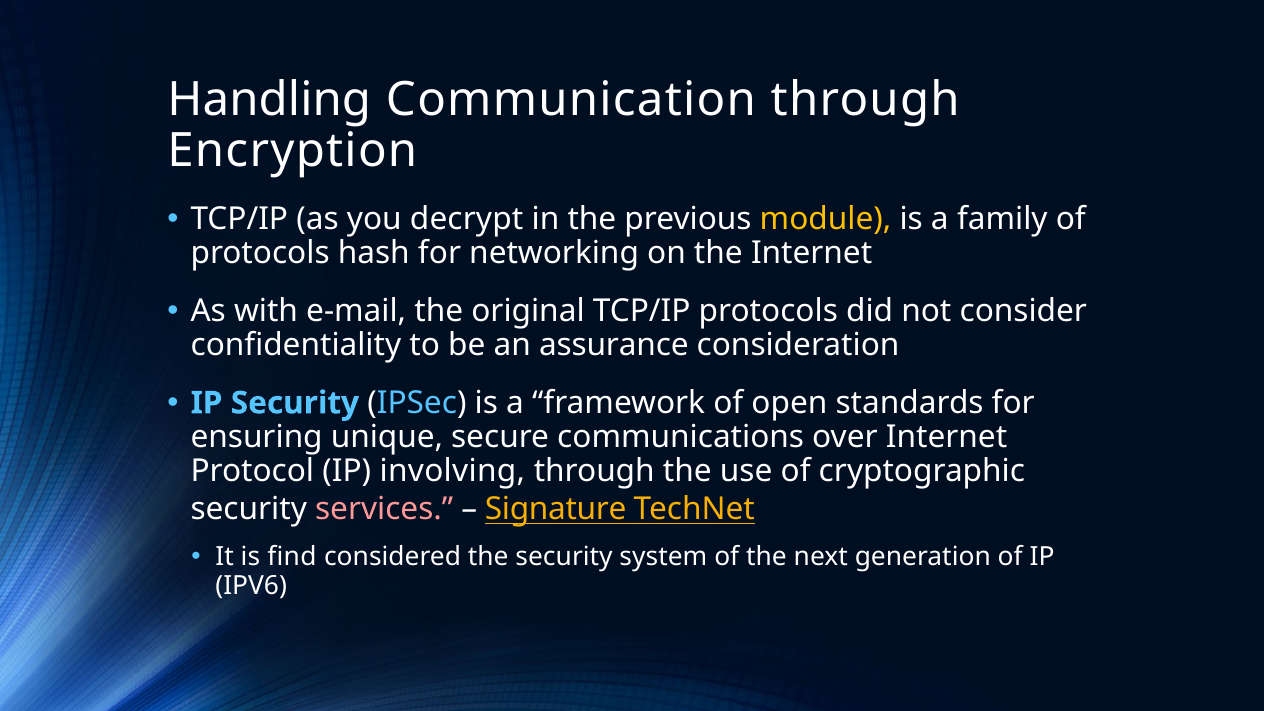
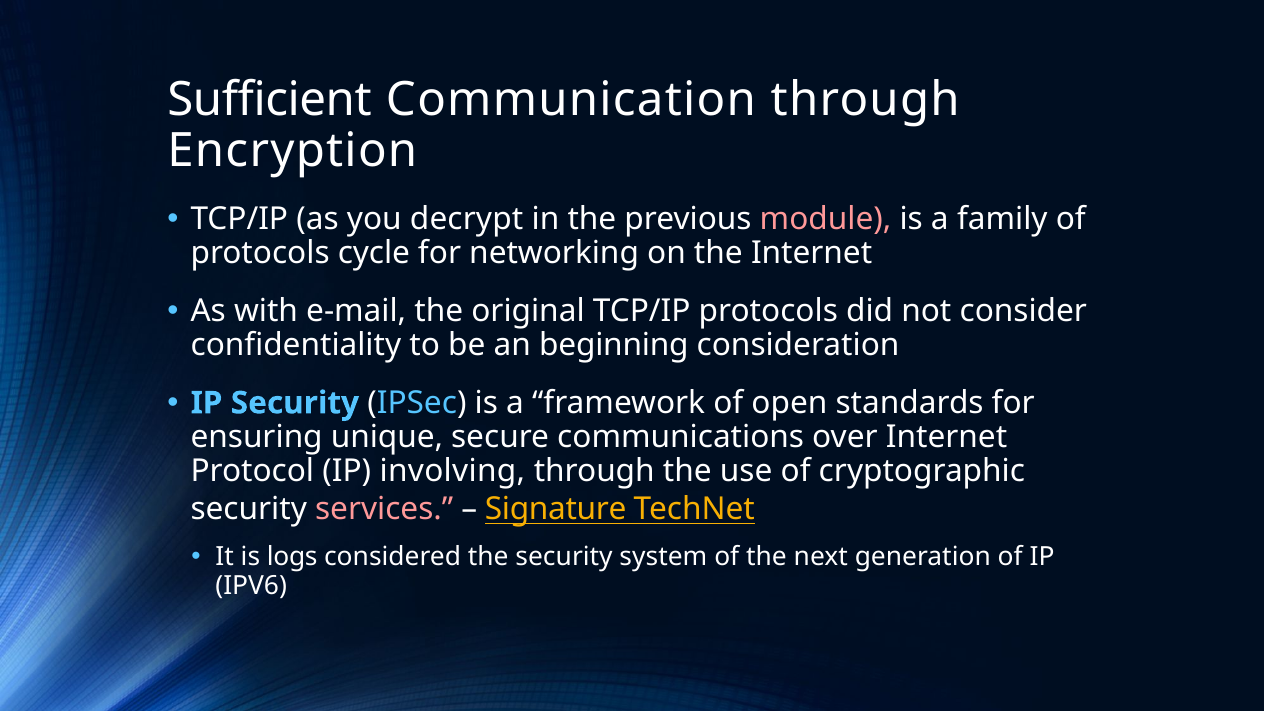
Handling: Handling -> Sufficient
module colour: yellow -> pink
hash: hash -> cycle
assurance: assurance -> beginning
find: find -> logs
